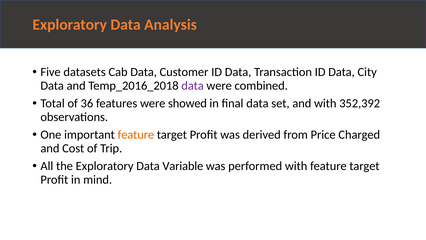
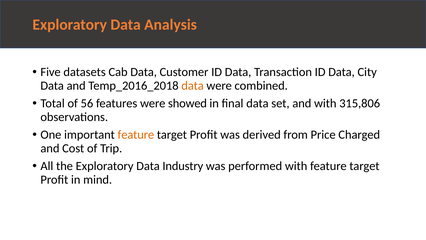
data at (193, 85) colour: purple -> orange
36: 36 -> 56
352,392: 352,392 -> 315,806
Variable: Variable -> Industry
